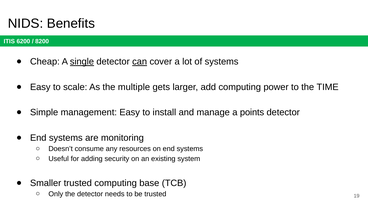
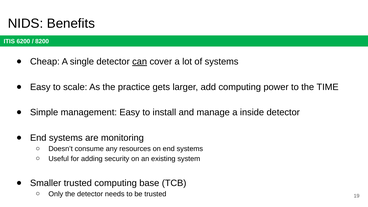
single underline: present -> none
multiple: multiple -> practice
points: points -> inside
